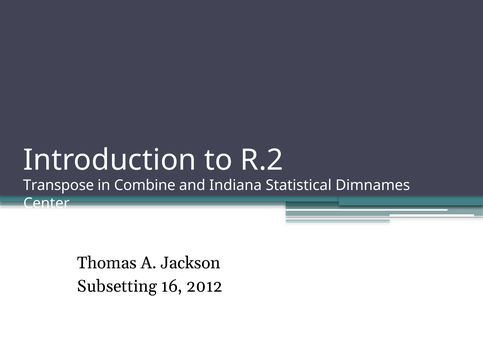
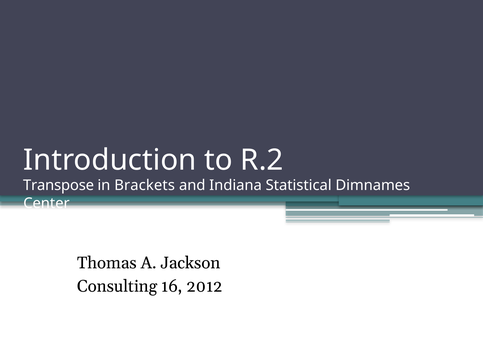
Combine: Combine -> Brackets
Subsetting: Subsetting -> Consulting
